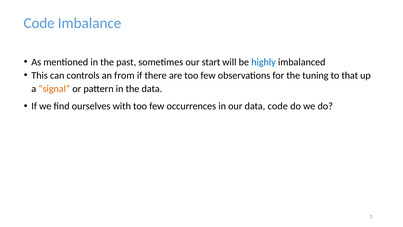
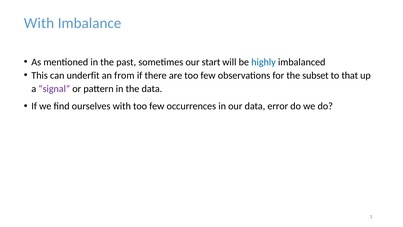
Code at (39, 23): Code -> With
controls: controls -> underfit
tuning: tuning -> subset
signal colour: orange -> purple
data code: code -> error
